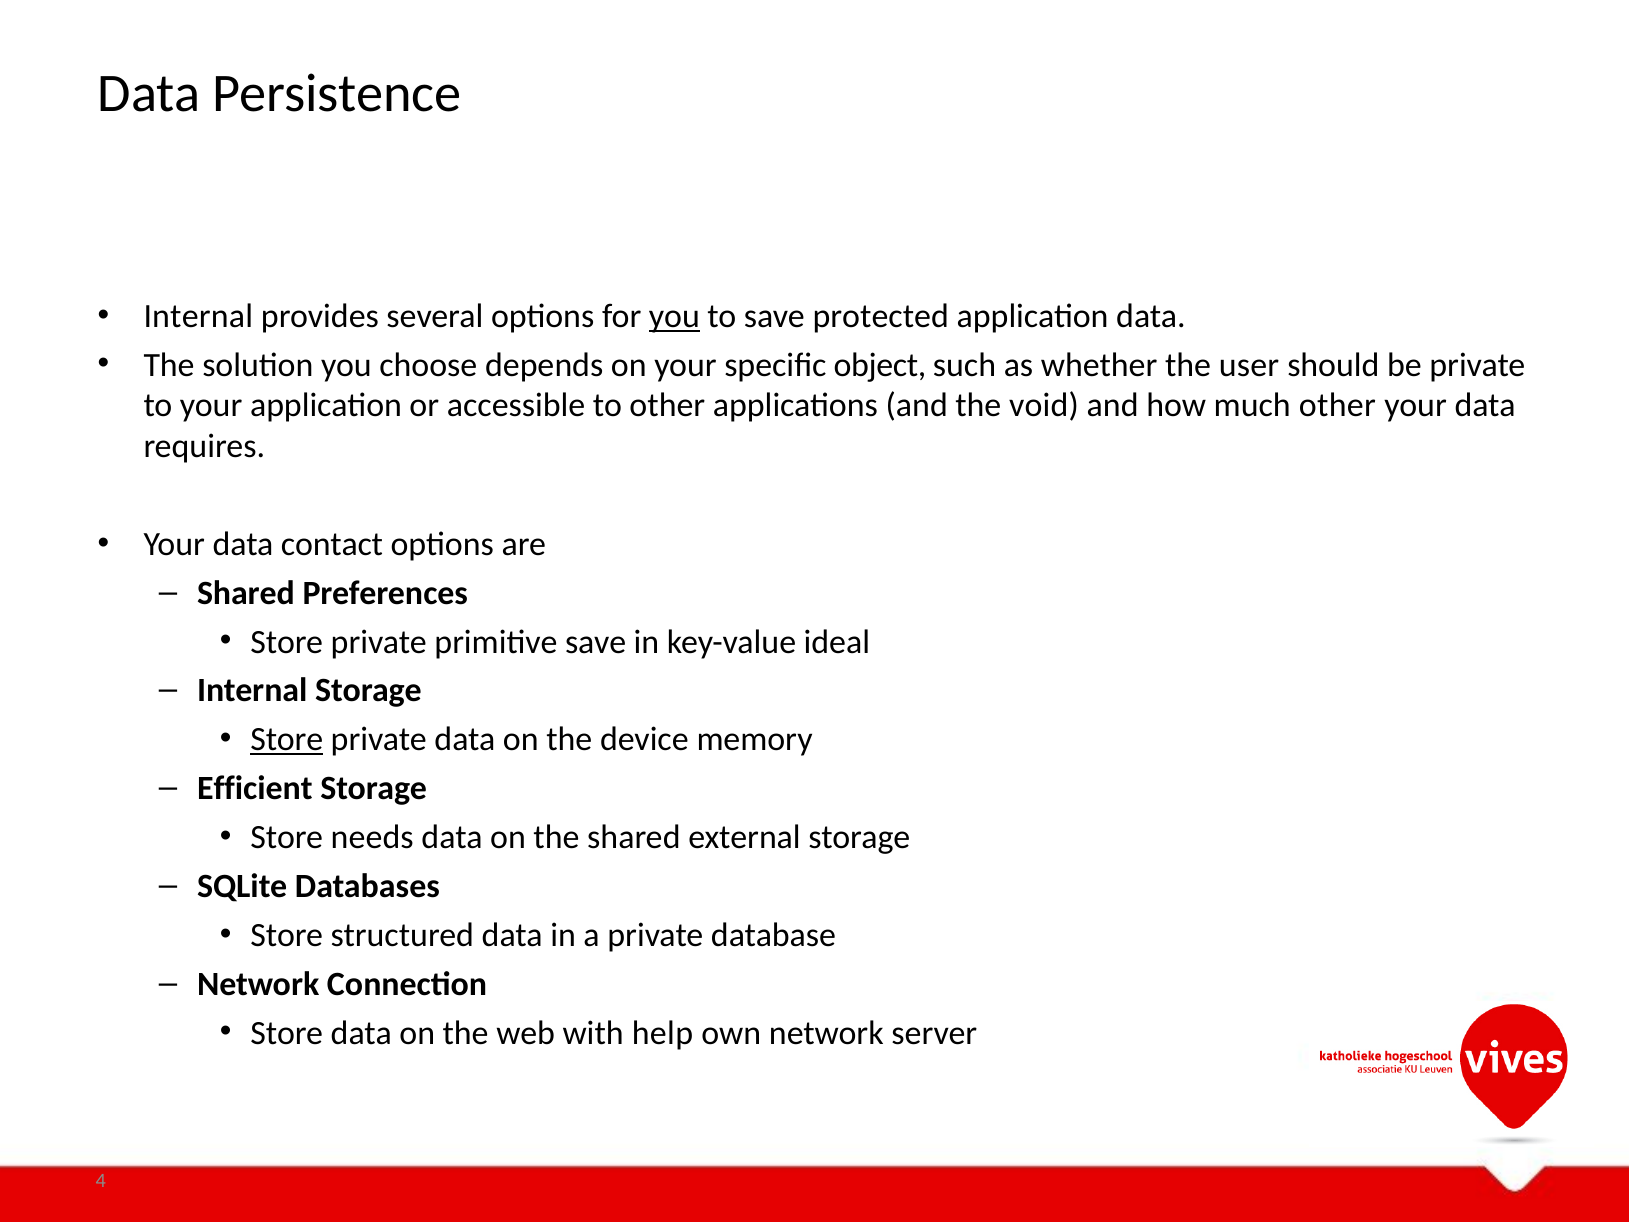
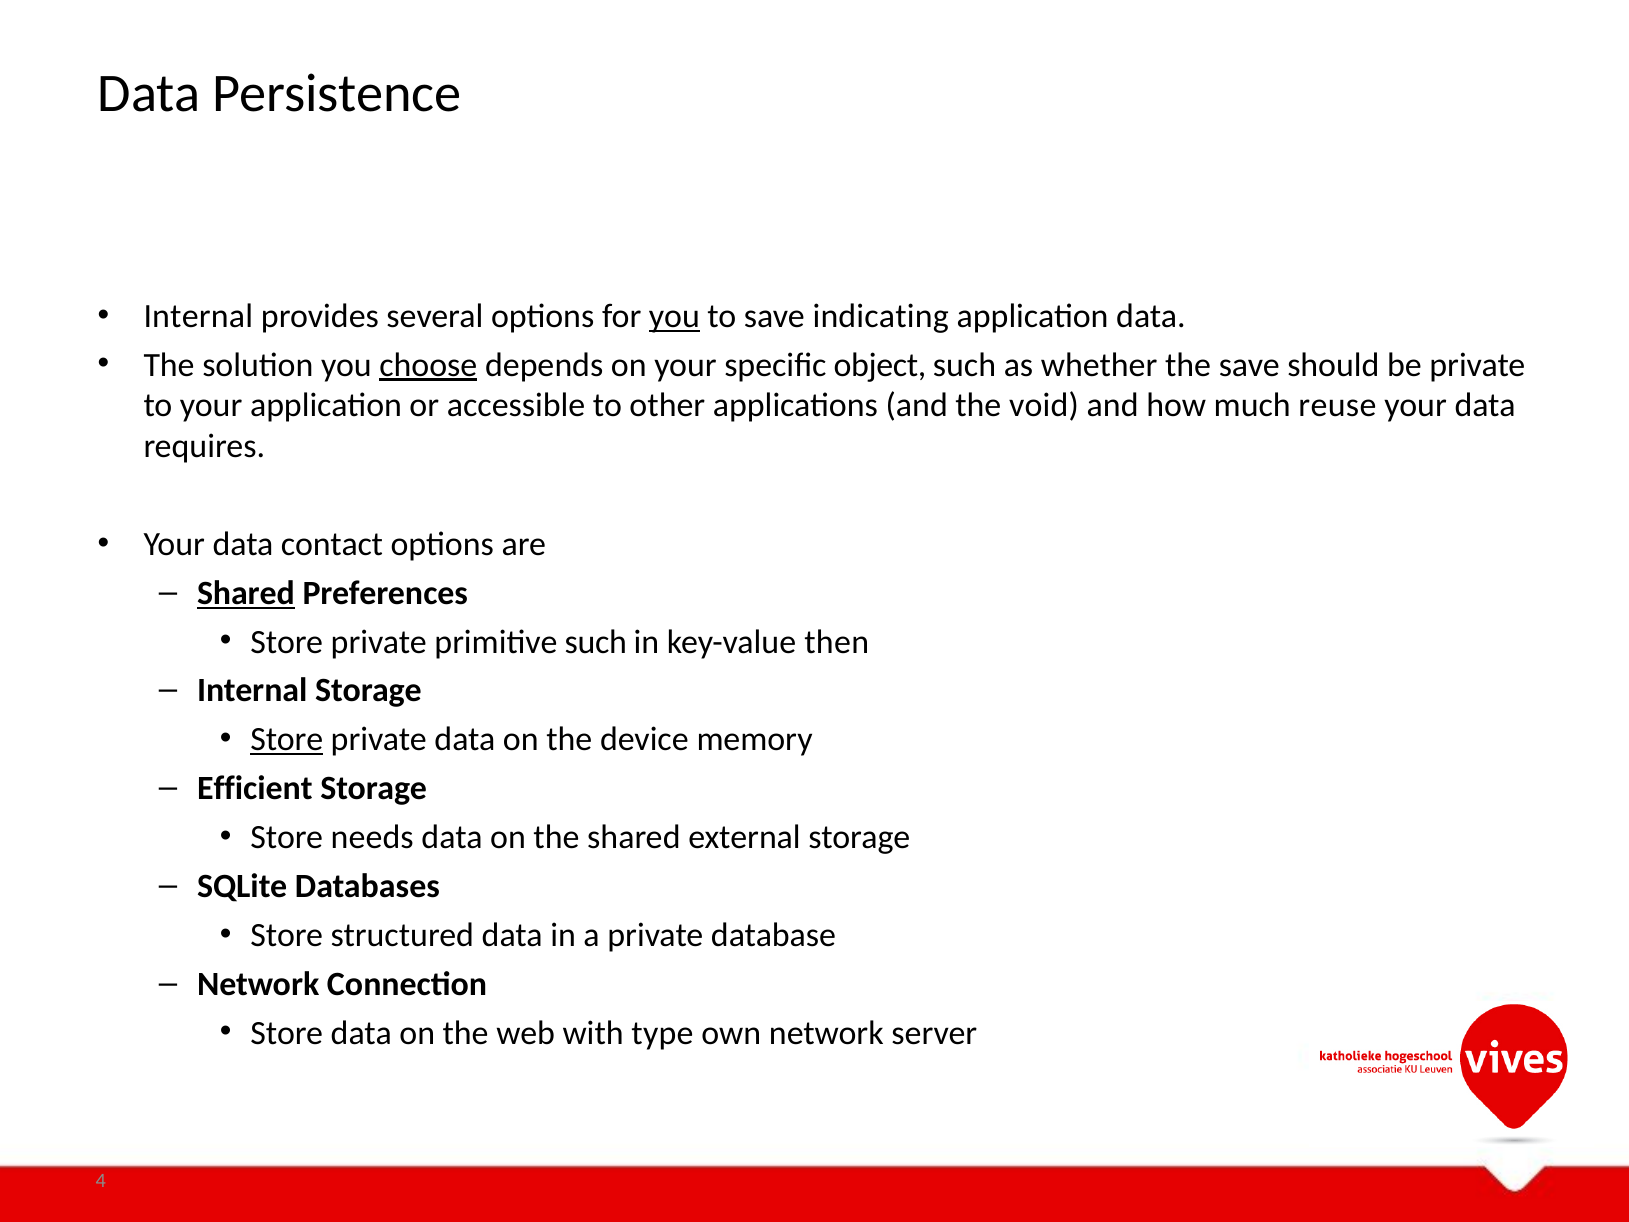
protected: protected -> indicating
choose underline: none -> present
the user: user -> save
much other: other -> reuse
Shared at (246, 593) underline: none -> present
primitive save: save -> such
ideal: ideal -> then
help: help -> type
